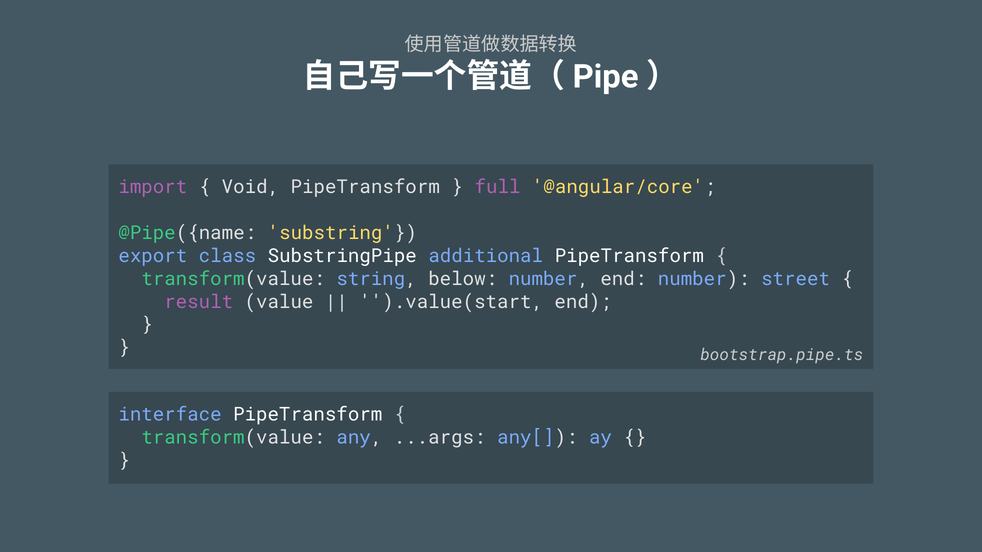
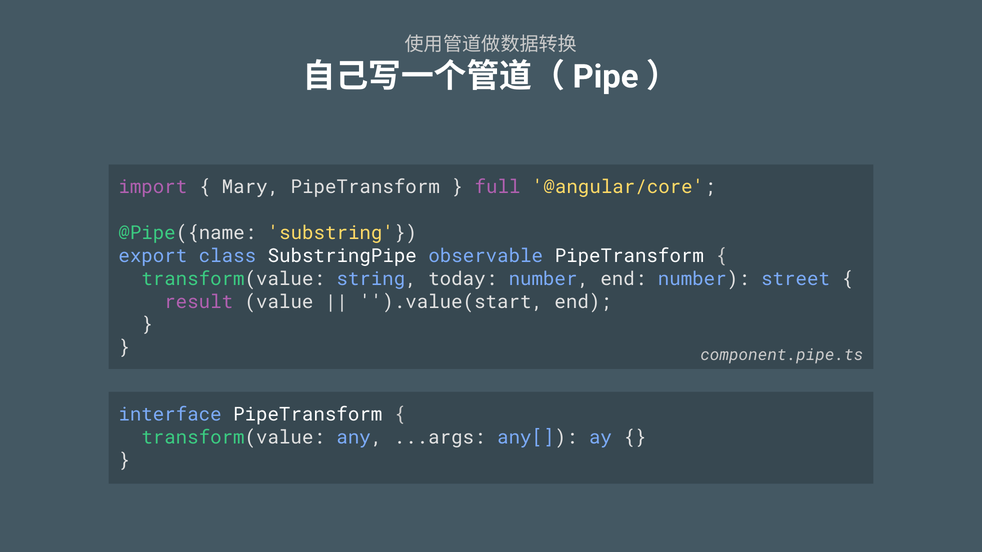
Void: Void -> Mary
additional: additional -> observable
below: below -> today
bootstrap.pipe.ts: bootstrap.pipe.ts -> component.pipe.ts
